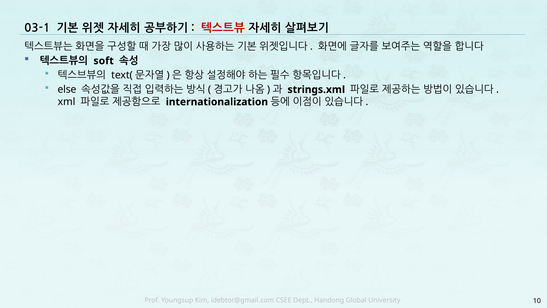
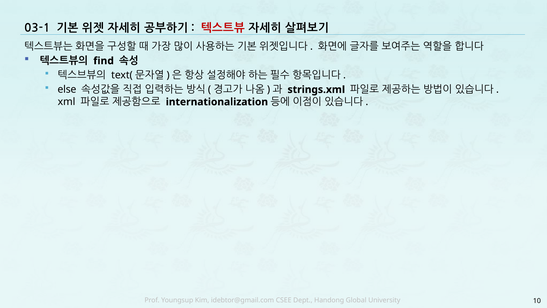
soft: soft -> find
